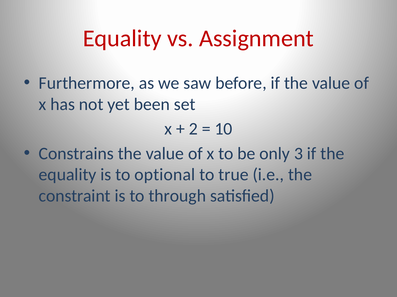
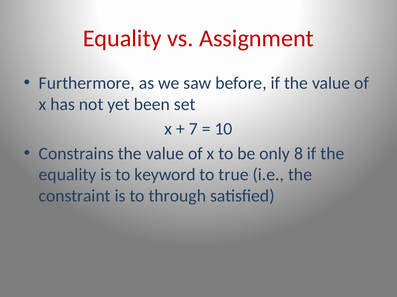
2: 2 -> 7
3: 3 -> 8
optional: optional -> keyword
